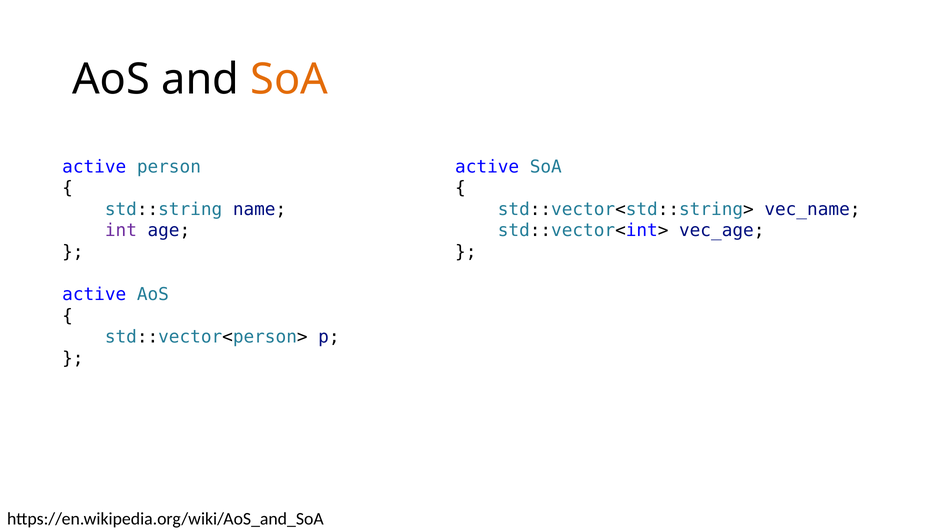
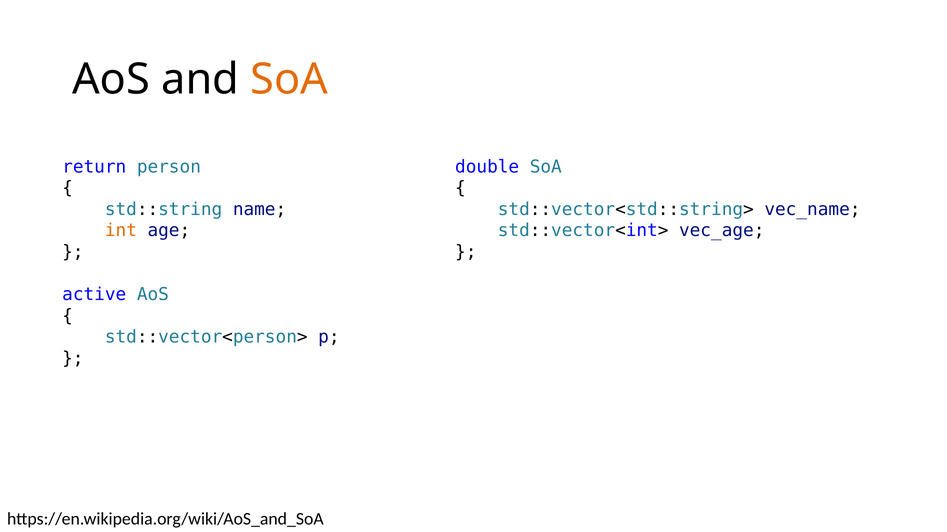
active at (94, 167): active -> return
active at (487, 167): active -> double
int colour: purple -> orange
